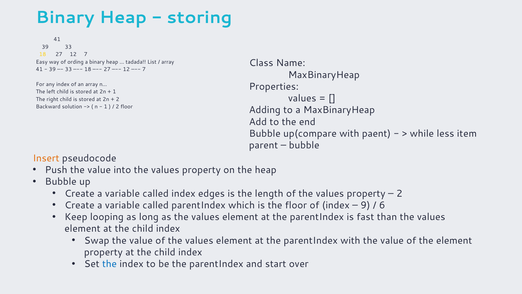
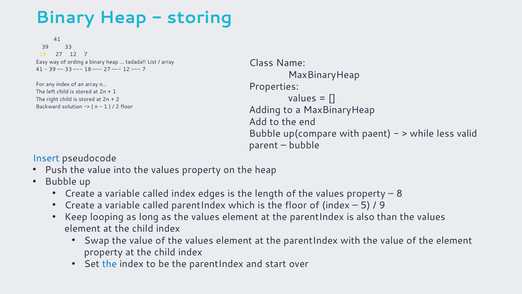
item: item -> valid
Insert colour: orange -> blue
2 at (399, 193): 2 -> 8
9: 9 -> 5
6: 6 -> 9
fast: fast -> also
